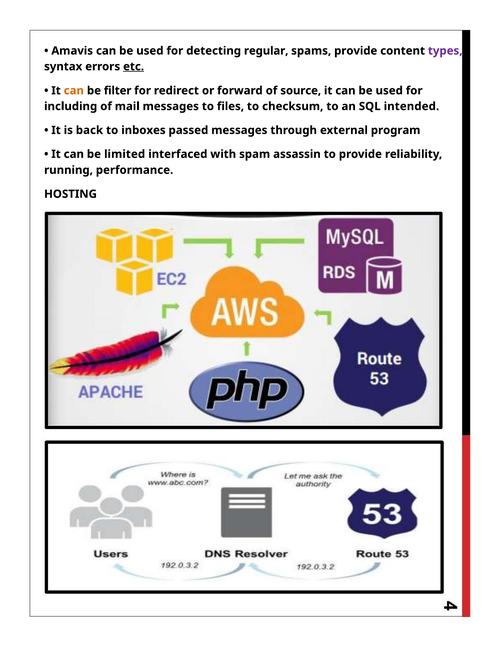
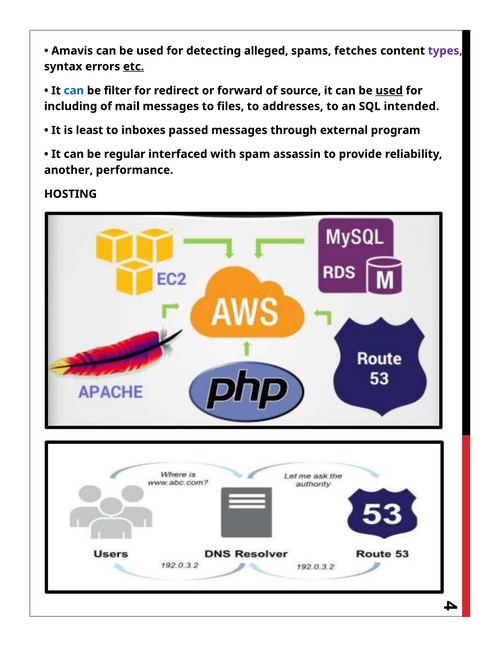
regular: regular -> alleged
spams provide: provide -> fetches
can at (74, 91) colour: orange -> blue
used at (389, 91) underline: none -> present
checksum: checksum -> addresses
back: back -> least
limited: limited -> regular
running: running -> another
